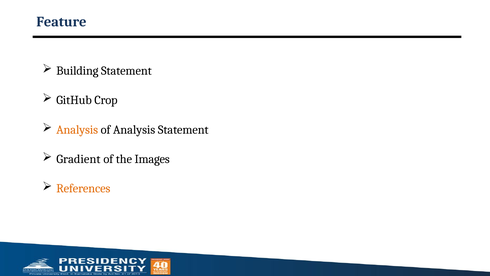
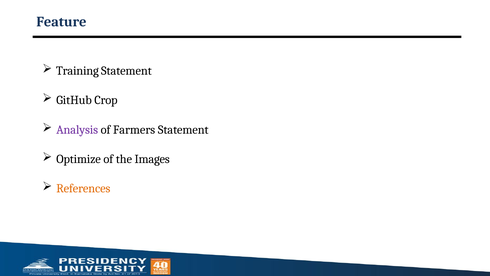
Building: Building -> Training
Analysis at (77, 129) colour: orange -> purple
of Analysis: Analysis -> Farmers
Gradient: Gradient -> Optimize
